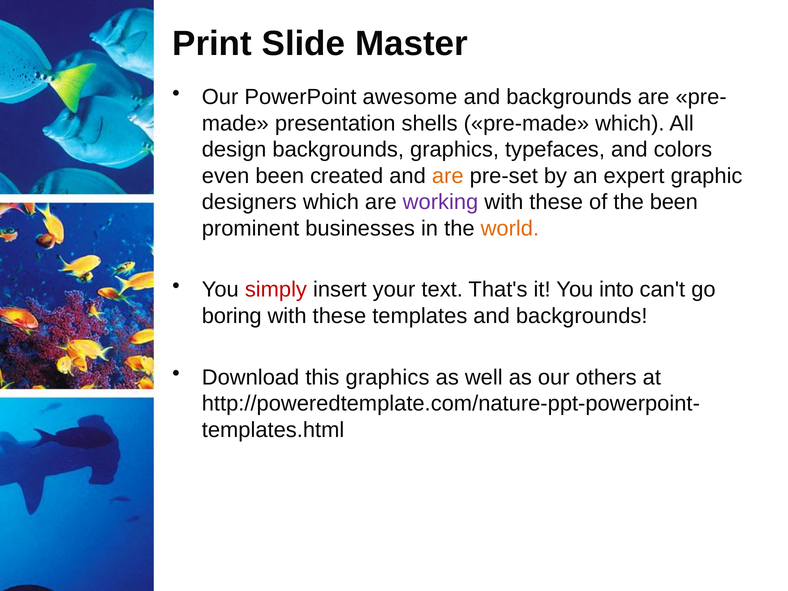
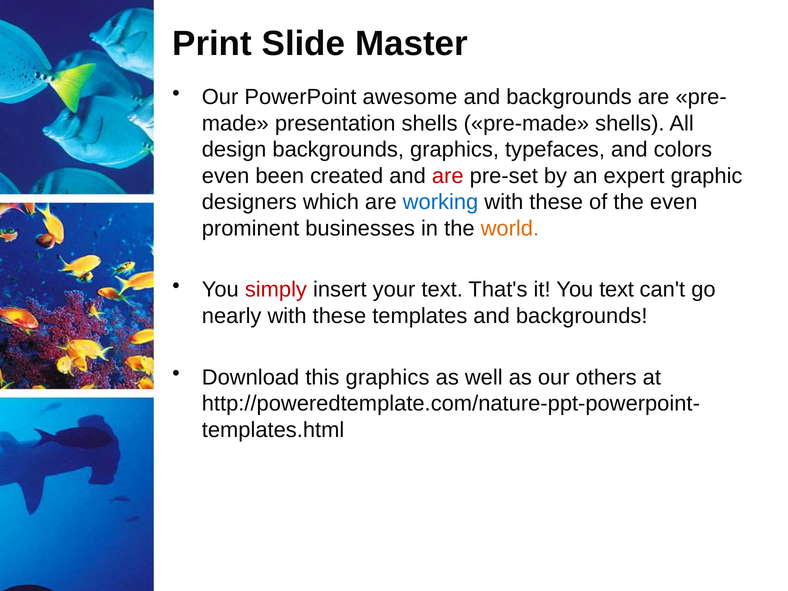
pre-made which: which -> shells
are at (448, 176) colour: orange -> red
working colour: purple -> blue
the been: been -> even
You into: into -> text
boring: boring -> nearly
